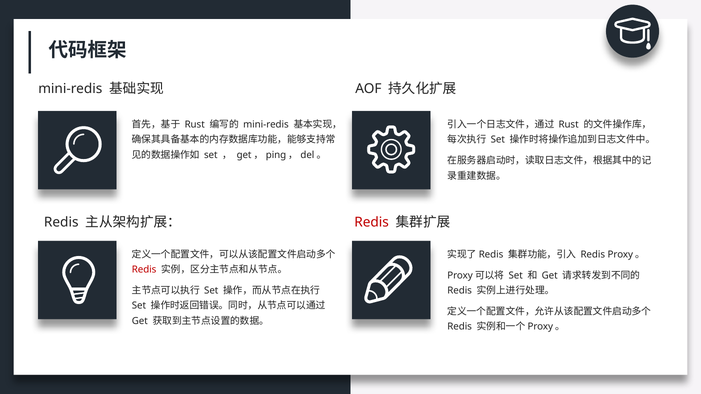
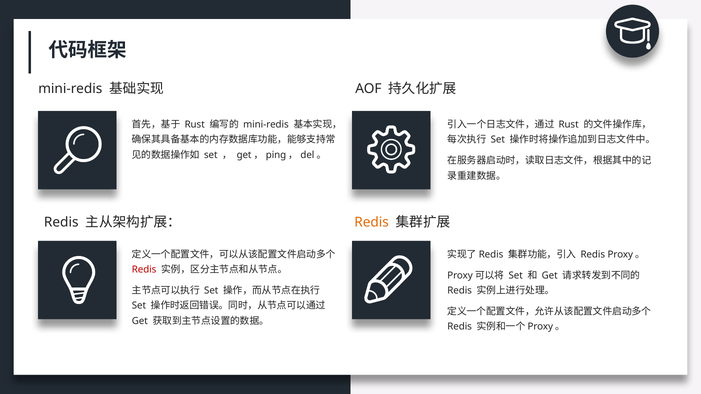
Redis at (372, 222) colour: red -> orange
